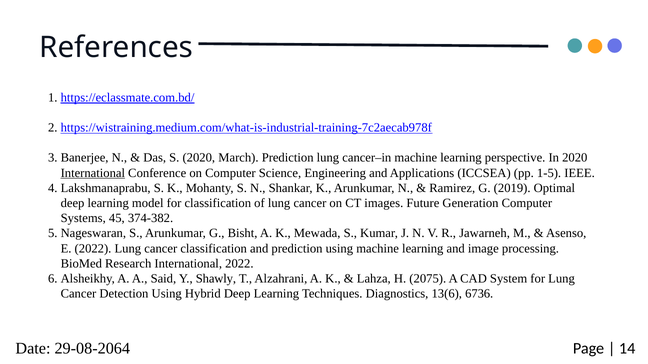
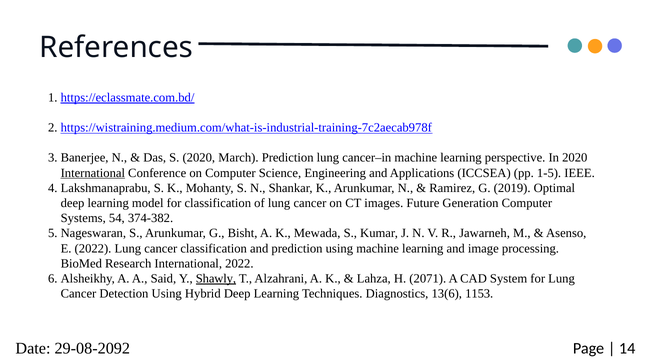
45: 45 -> 54
Shawly underline: none -> present
2075: 2075 -> 2071
6736: 6736 -> 1153
29-08-2064: 29-08-2064 -> 29-08-2092
